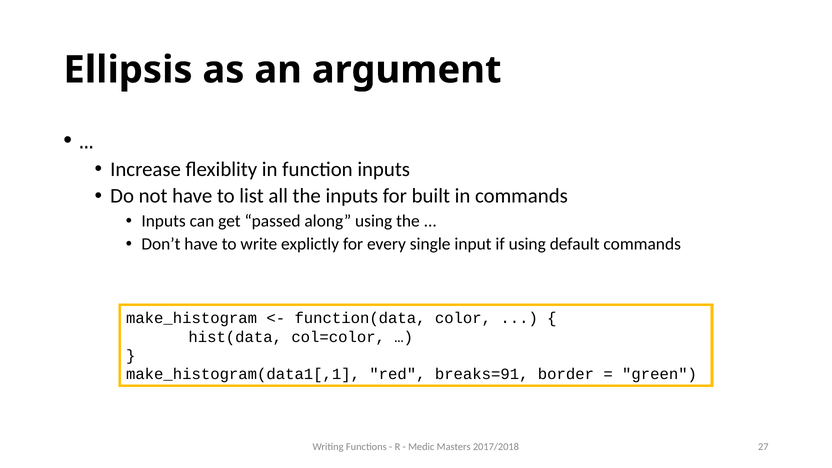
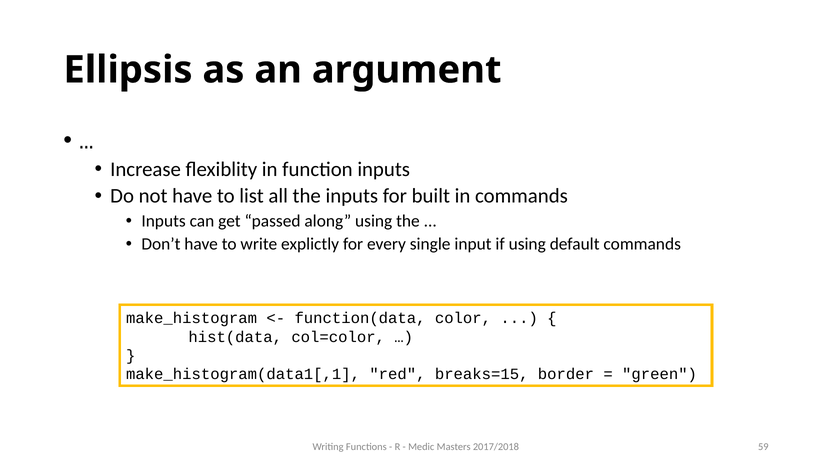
breaks=91: breaks=91 -> breaks=15
27: 27 -> 59
